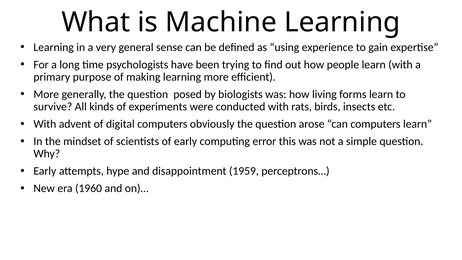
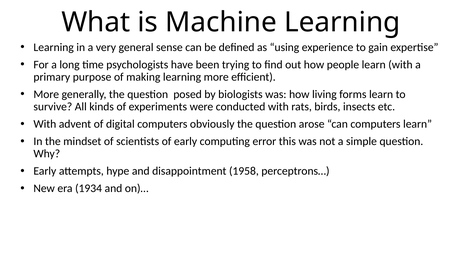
1959: 1959 -> 1958
1960: 1960 -> 1934
